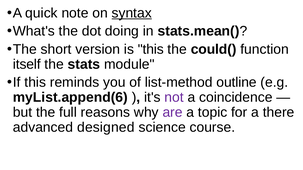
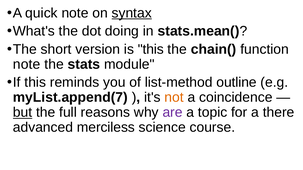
could(: could( -> chain(
itself at (27, 64): itself -> note
myList.append(6: myList.append(6 -> myList.append(7
not colour: purple -> orange
but underline: none -> present
designed: designed -> merciless
